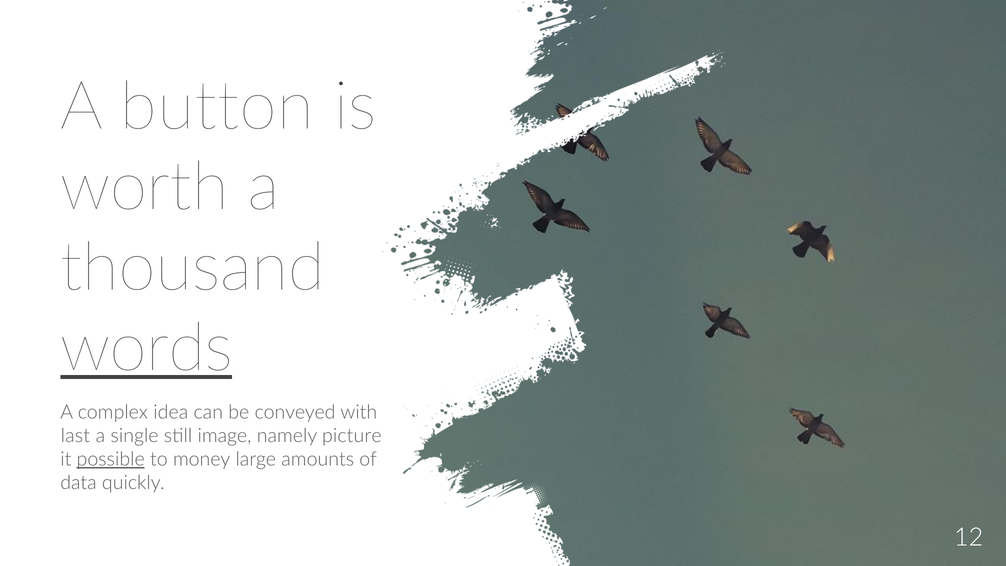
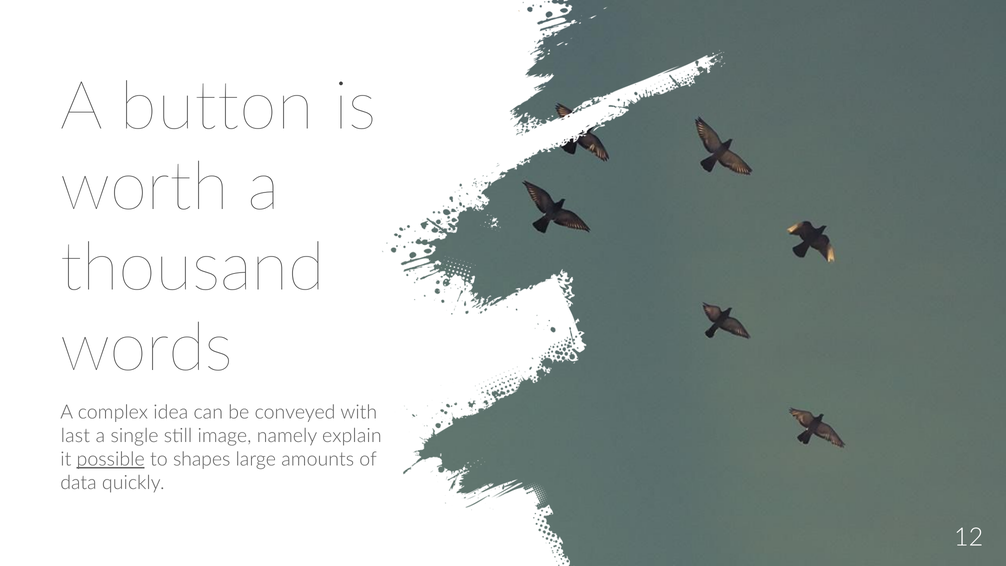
words underline: present -> none
picture: picture -> explain
money: money -> shapes
